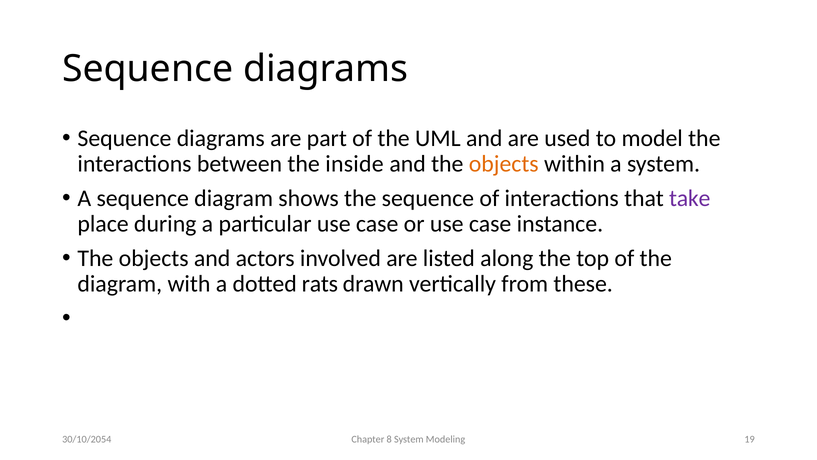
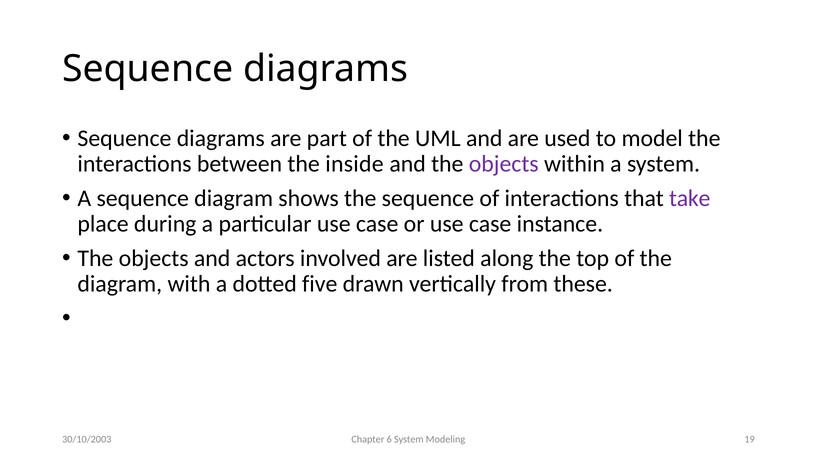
objects at (504, 164) colour: orange -> purple
rats: rats -> five
30/10/2054: 30/10/2054 -> 30/10/2003
8: 8 -> 6
